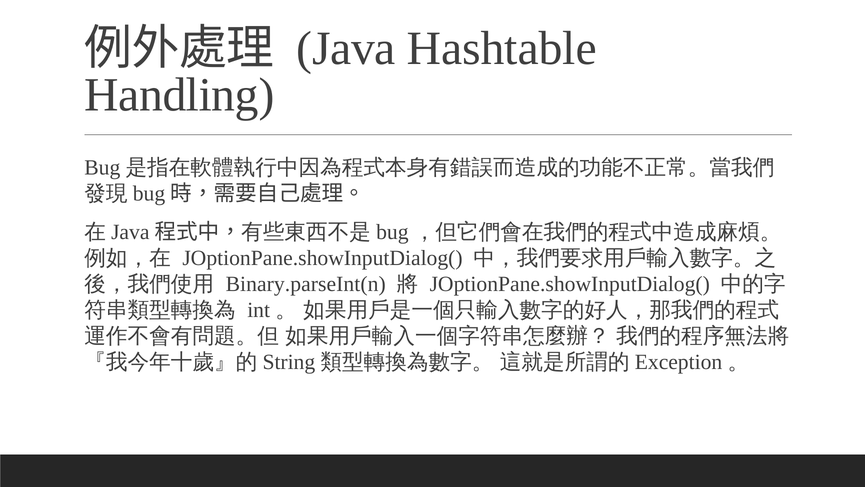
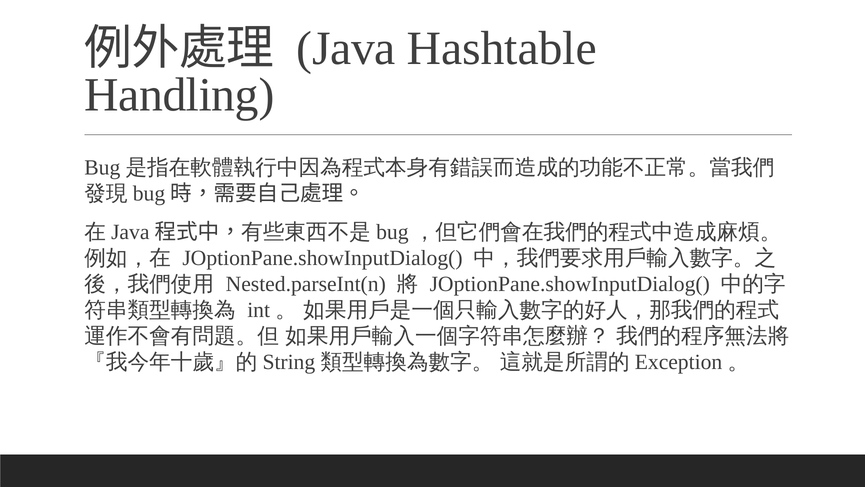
Binary.parseInt(n: Binary.parseInt(n -> Nested.parseInt(n
